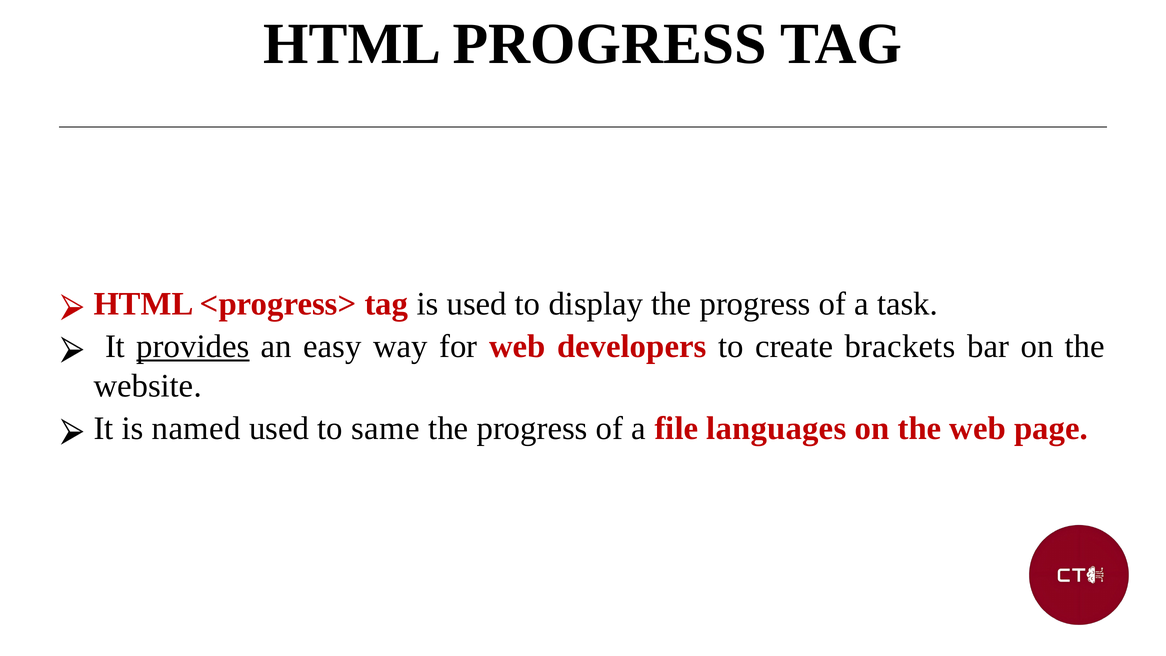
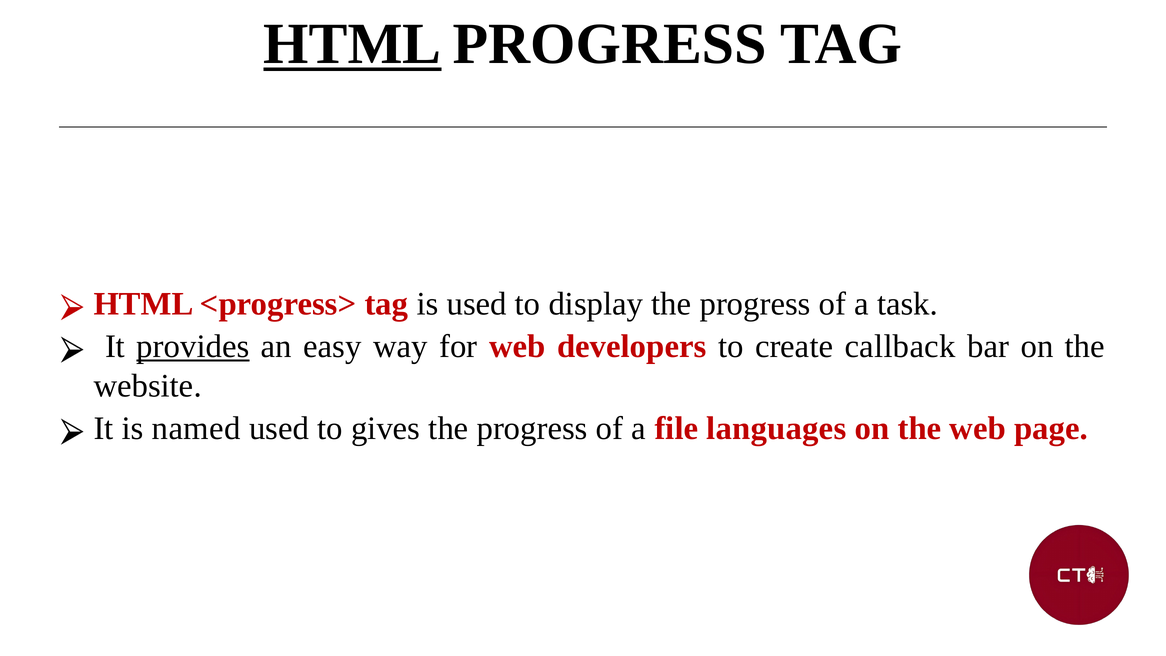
HTML at (352, 44) underline: none -> present
brackets: brackets -> callback
same: same -> gives
